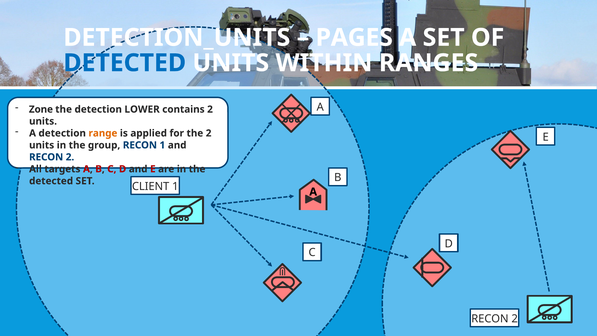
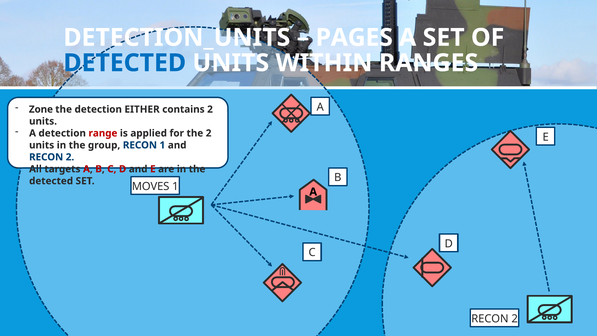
LOWER: LOWER -> EITHER
range colour: orange -> red
CLIENT: CLIENT -> MOVES
